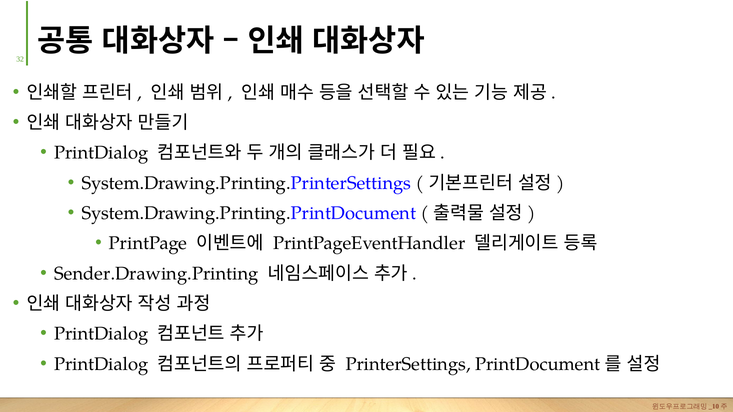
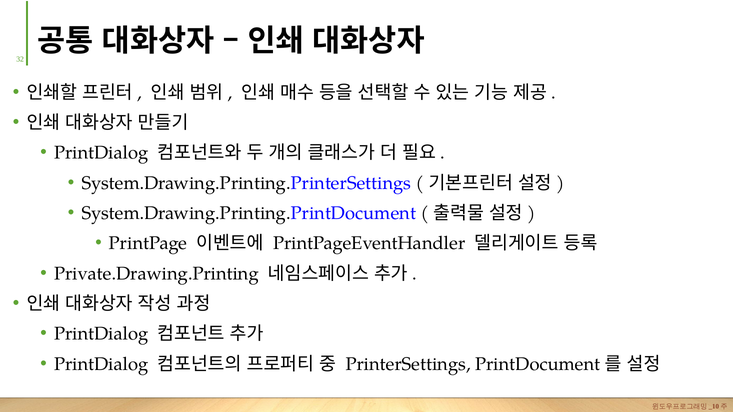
Sender.Drawing.Printing: Sender.Drawing.Printing -> Private.Drawing.Printing
